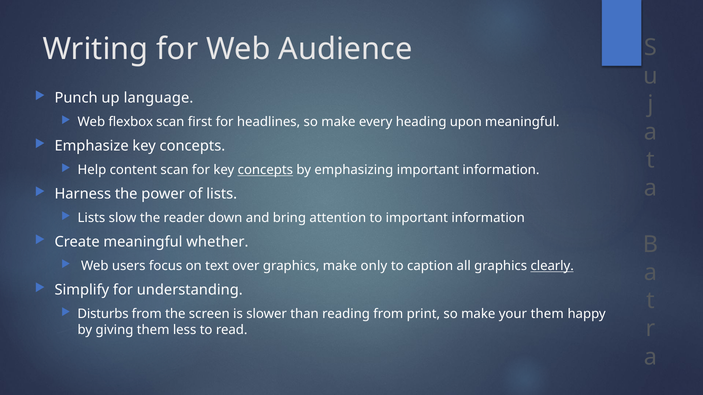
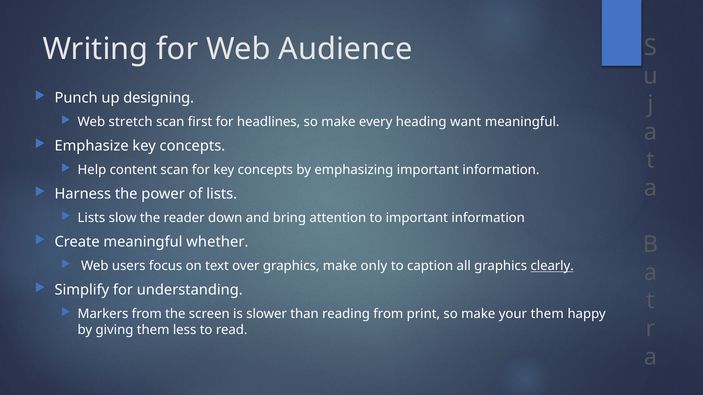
language: language -> designing
flexbox: flexbox -> stretch
upon: upon -> want
concepts at (265, 170) underline: present -> none
Disturbs: Disturbs -> Markers
